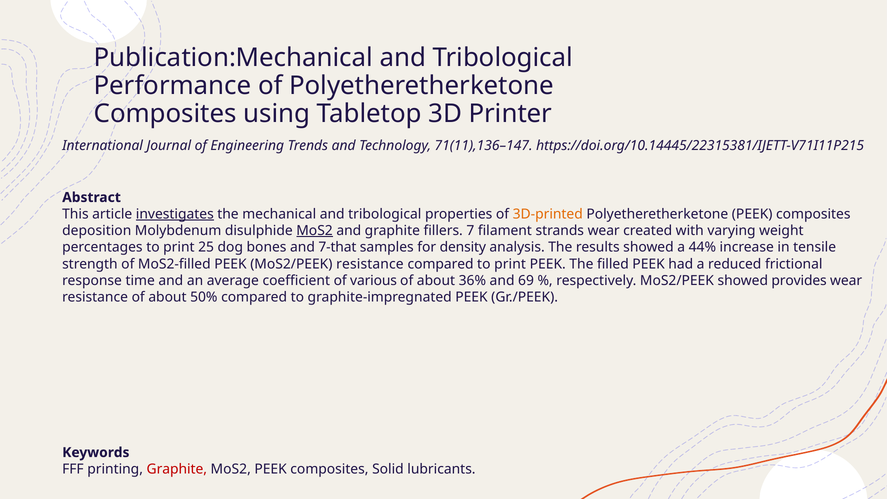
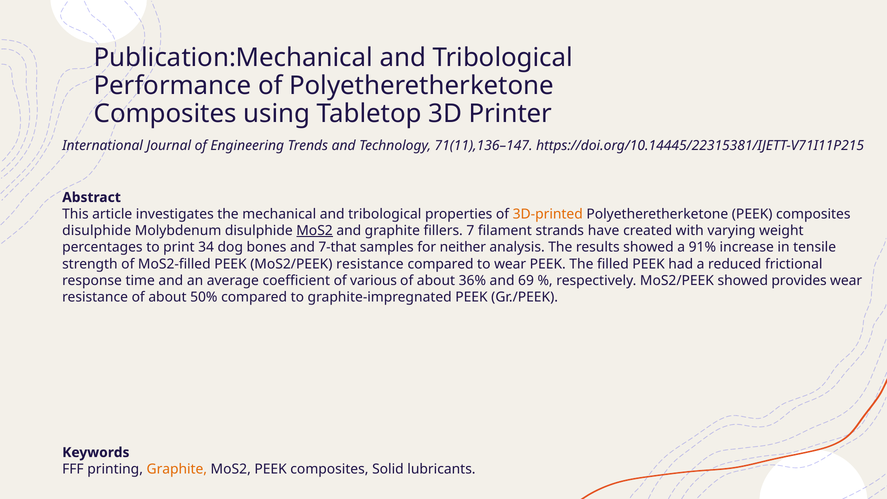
investigates underline: present -> none
deposition at (97, 231): deposition -> disulphide
strands wear: wear -> have
25: 25 -> 34
density: density -> neither
44%: 44% -> 91%
compared to print: print -> wear
Graphite at (177, 469) colour: red -> orange
